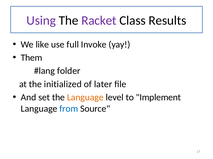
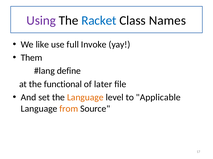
Racket colour: purple -> blue
Results: Results -> Names
folder: folder -> define
initialized: initialized -> functional
Implement: Implement -> Applicable
from colour: blue -> orange
